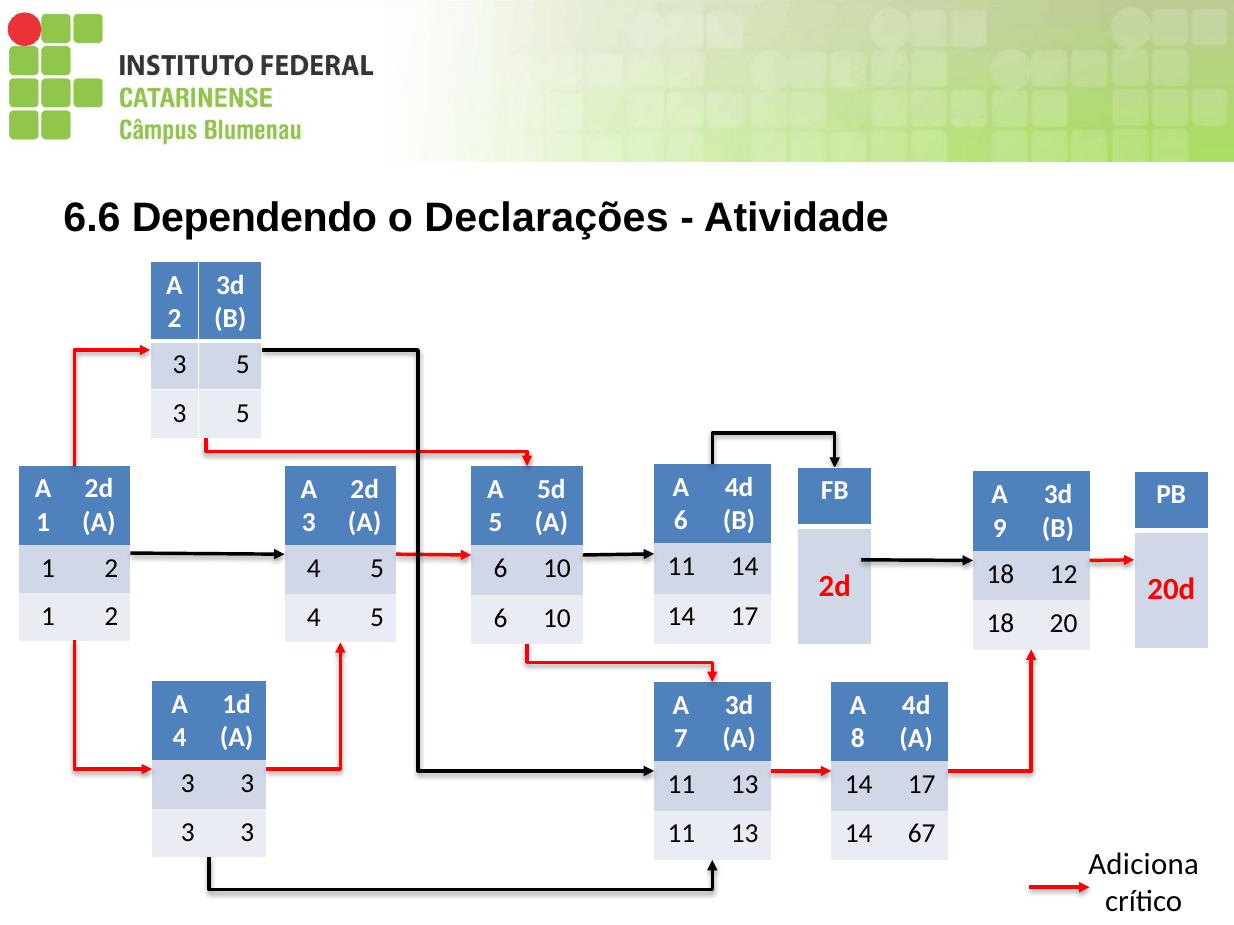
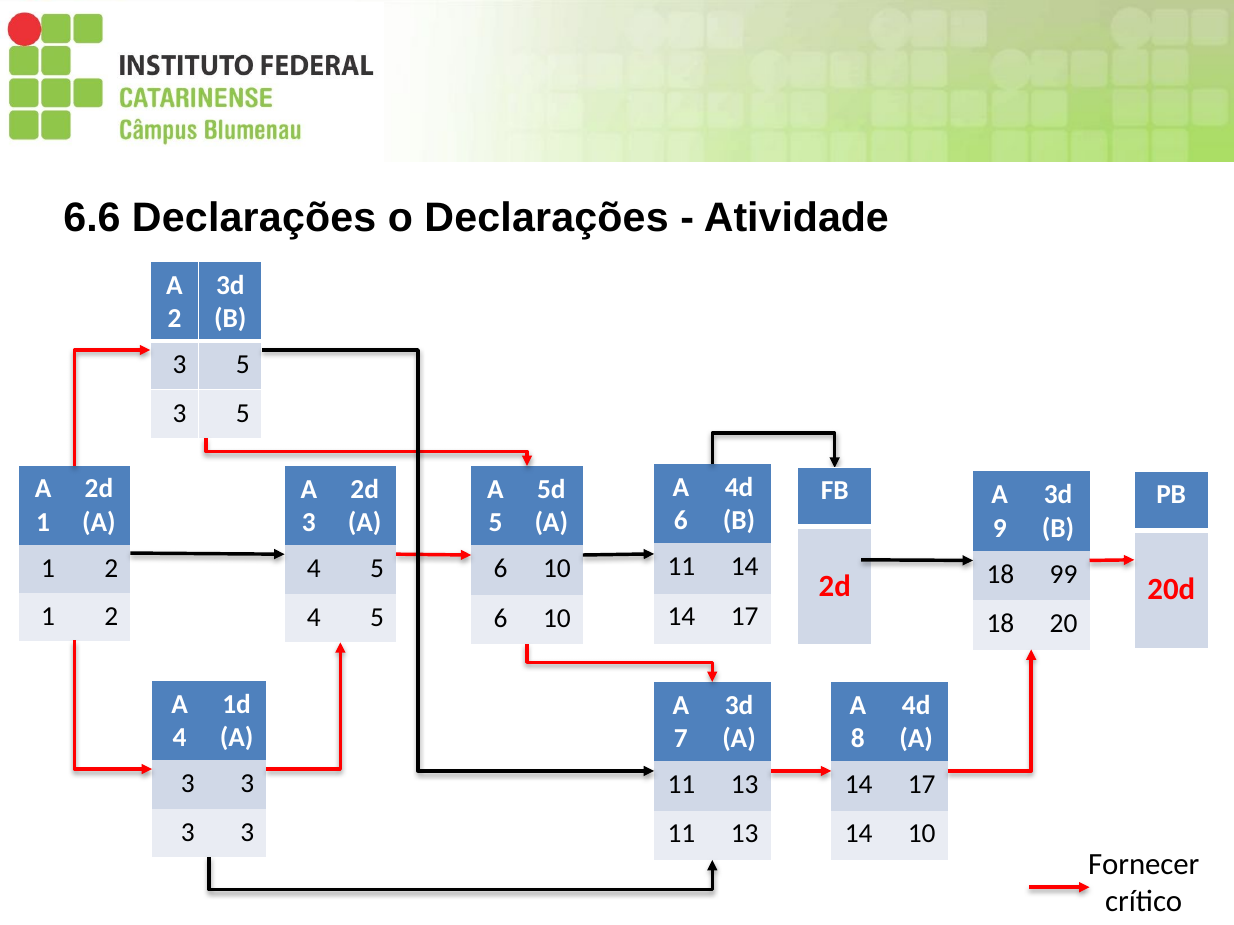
6.6 Dependendo: Dependendo -> Declarações
12: 12 -> 99
14 67: 67 -> 10
Adiciona: Adiciona -> Fornecer
